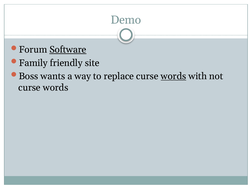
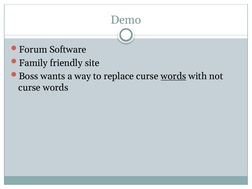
Software underline: present -> none
